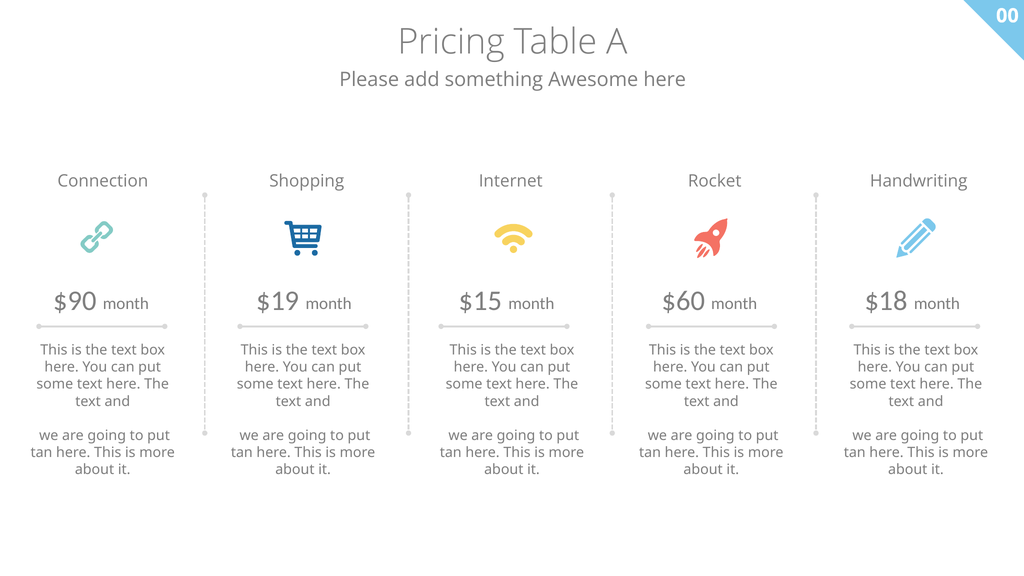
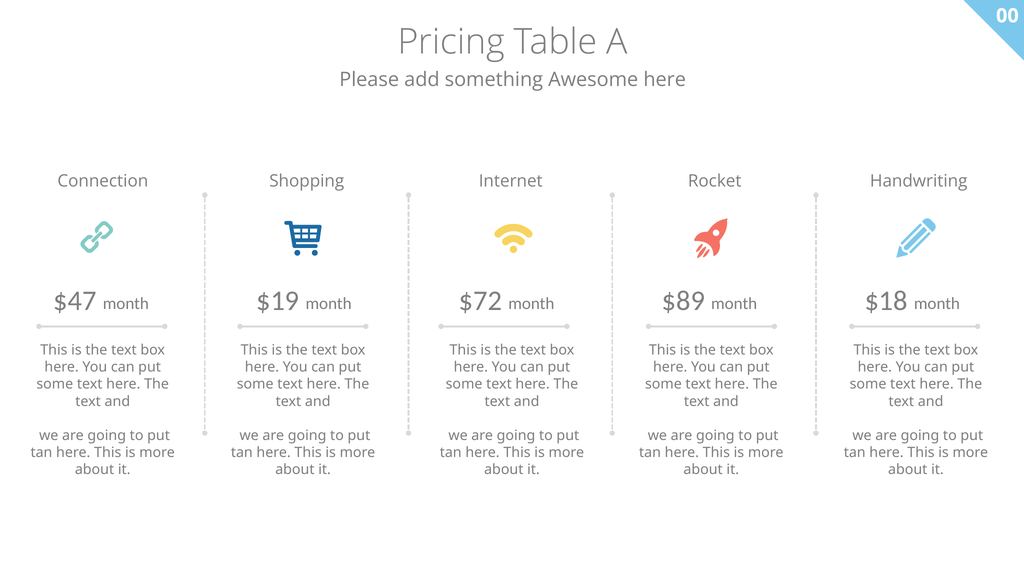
$90: $90 -> $47
$15: $15 -> $72
$60: $60 -> $89
